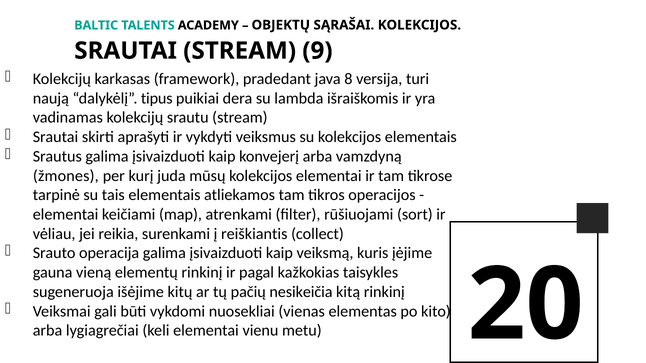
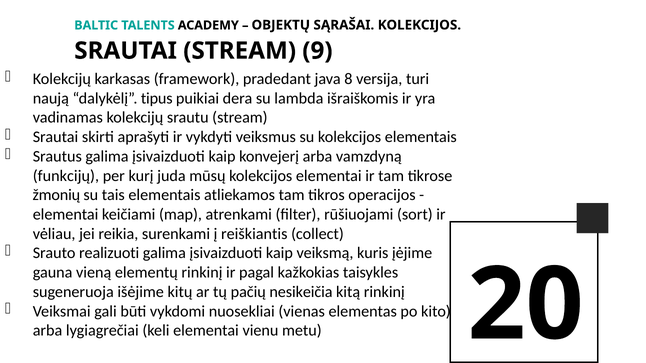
žmones: žmones -> funkcijų
tarpinė: tarpinė -> žmonių
operacija: operacija -> realizuoti
